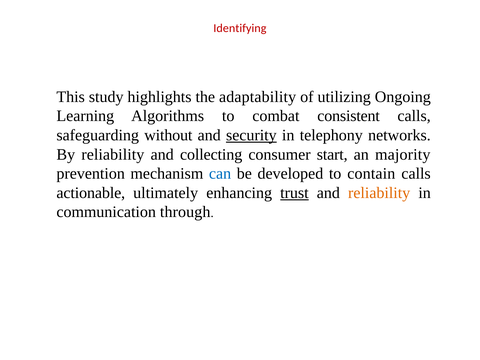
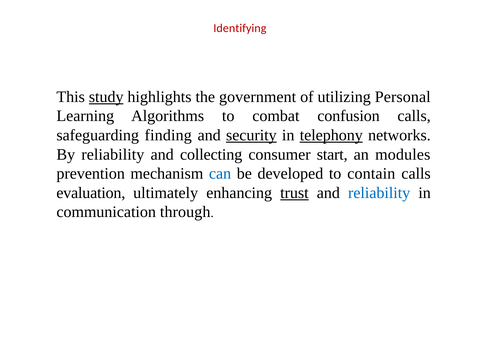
study underline: none -> present
adaptability: adaptability -> government
Ongoing: Ongoing -> Personal
consistent: consistent -> confusion
without: without -> finding
telephony underline: none -> present
majority: majority -> modules
actionable: actionable -> evaluation
reliability at (379, 193) colour: orange -> blue
